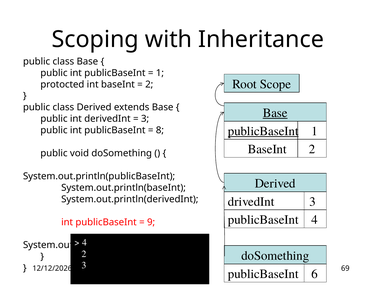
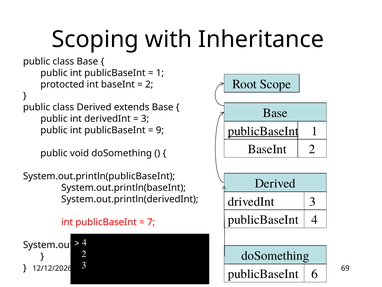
Base at (275, 113) underline: present -> none
8: 8 -> 9
9: 9 -> 7
